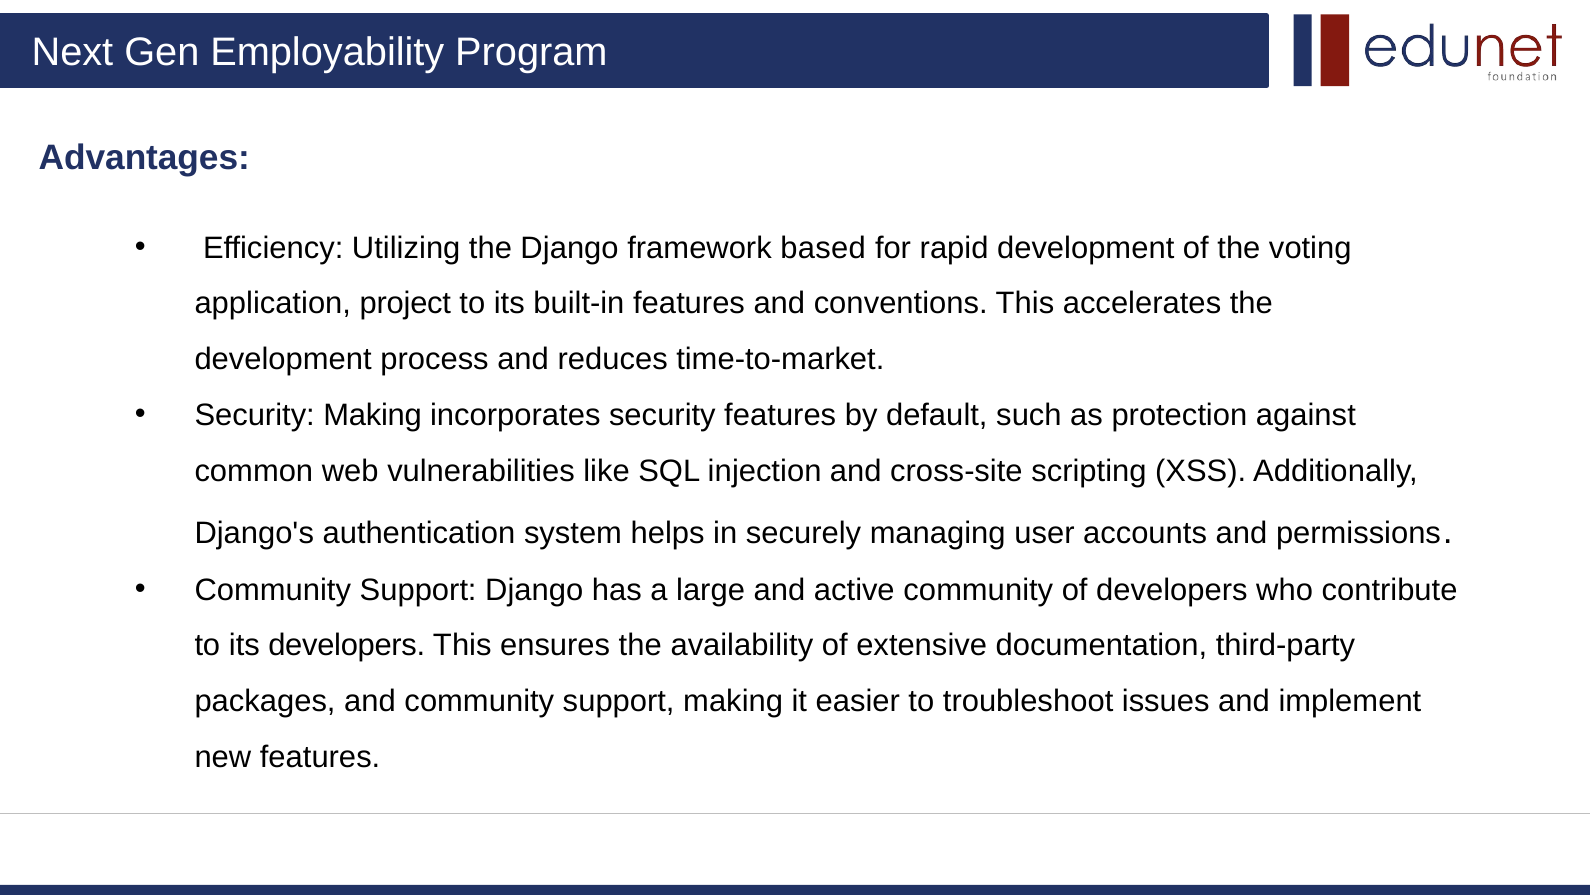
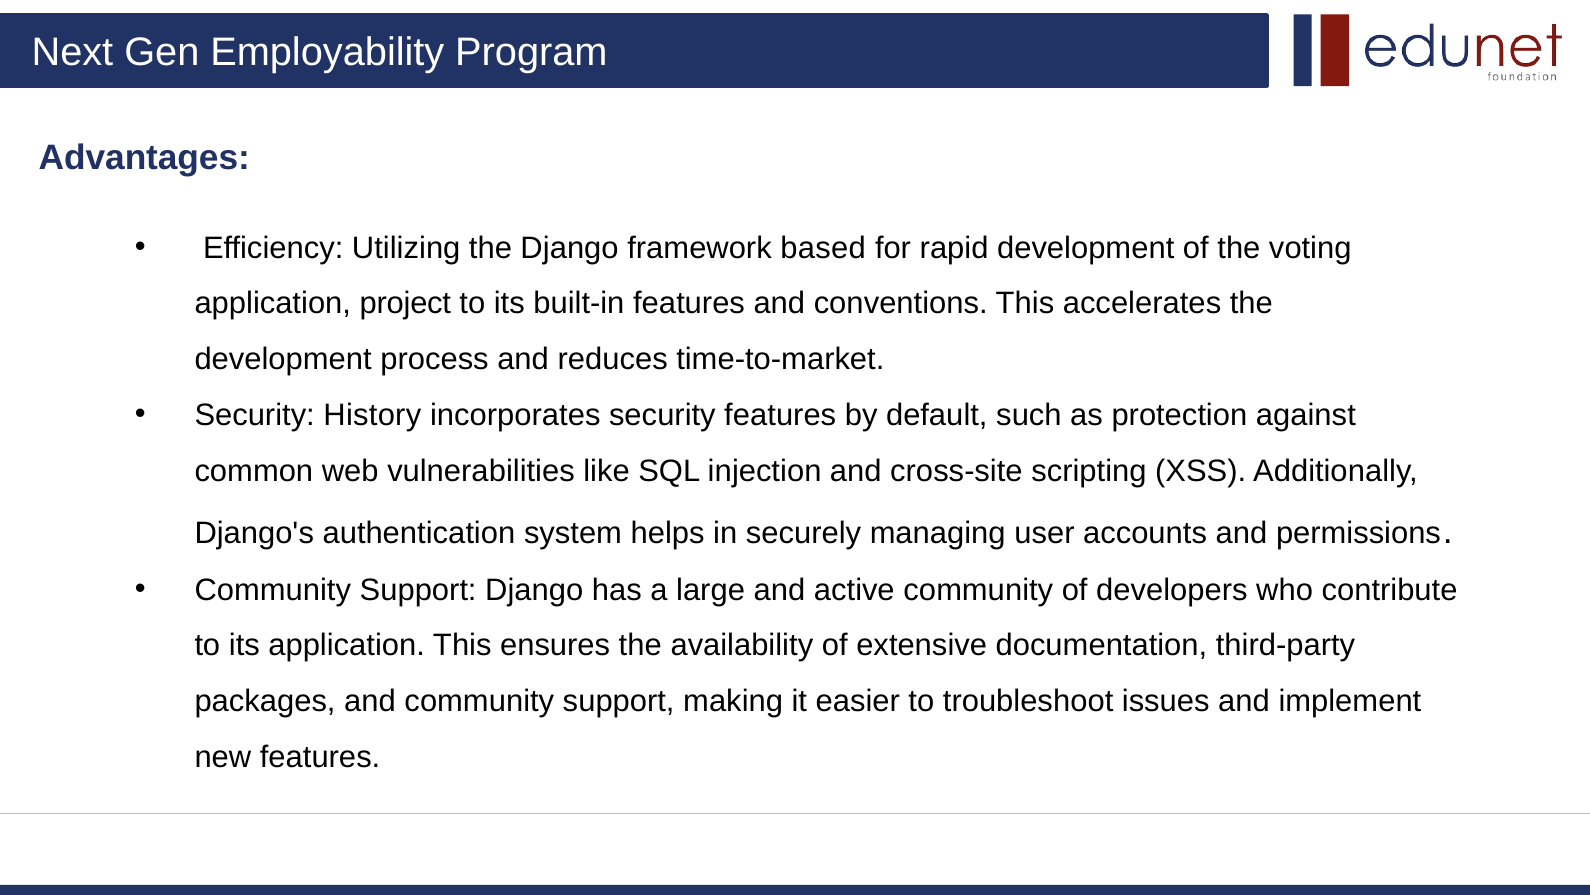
Security Making: Making -> History
its developers: developers -> application
